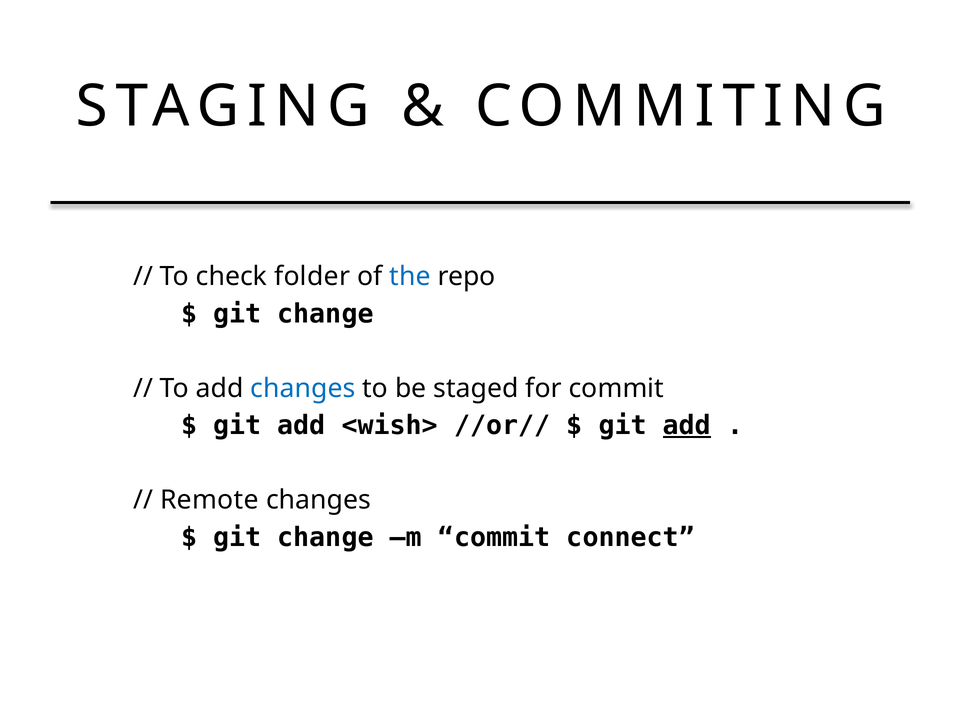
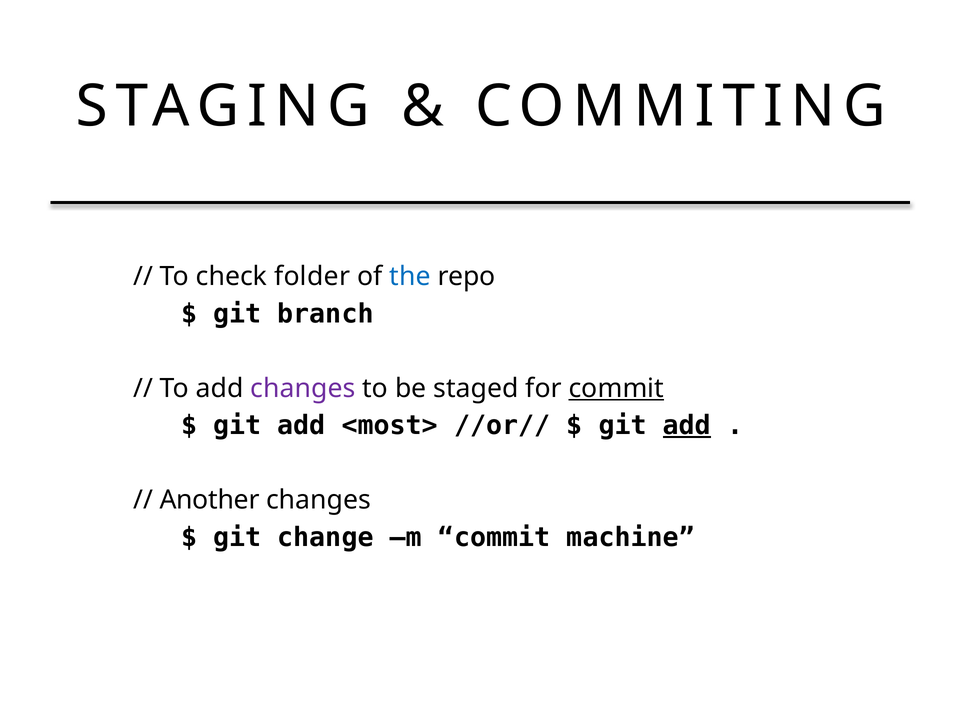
change at (325, 314): change -> branch
changes at (303, 389) colour: blue -> purple
commit at (616, 389) underline: none -> present
<wish>: <wish> -> <most>
Remote: Remote -> Another
connect: connect -> machine
